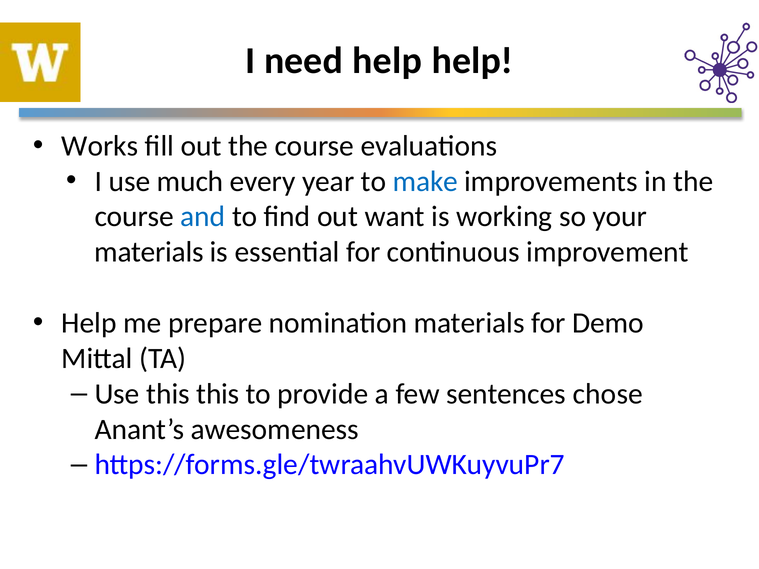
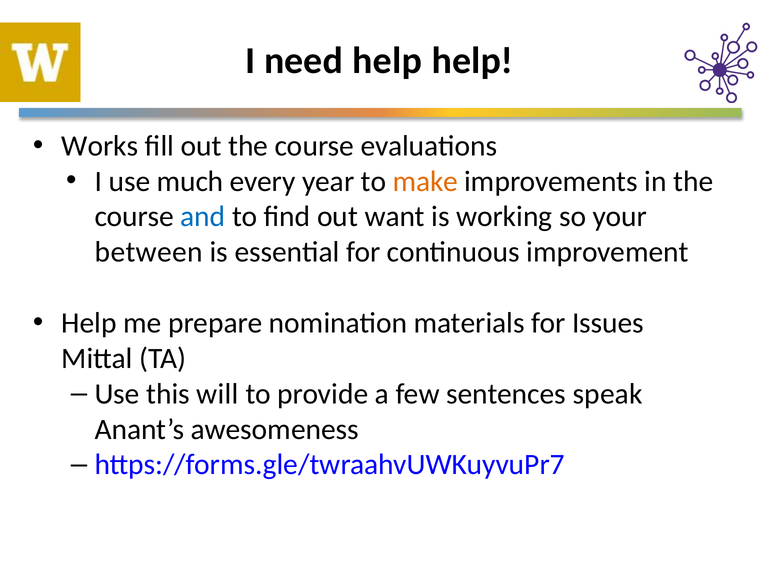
make colour: blue -> orange
materials at (149, 252): materials -> between
Demo: Demo -> Issues
this this: this -> will
chose: chose -> speak
